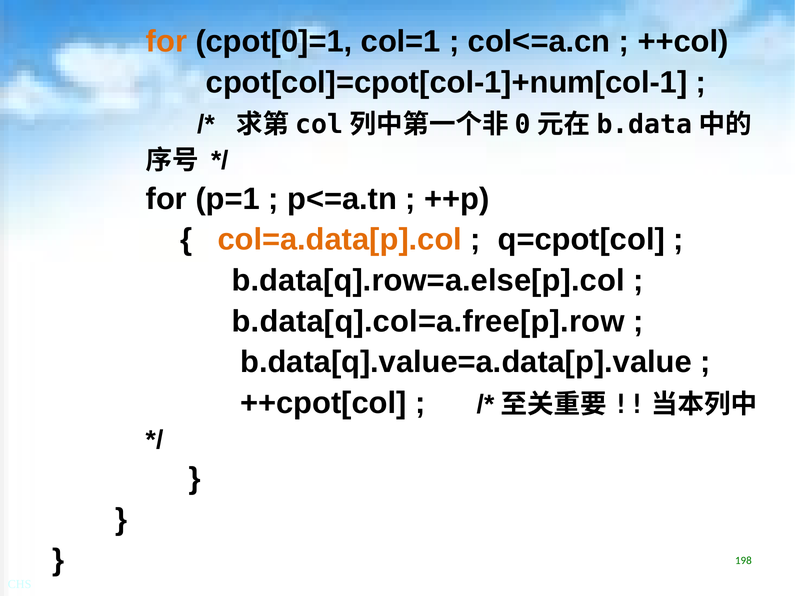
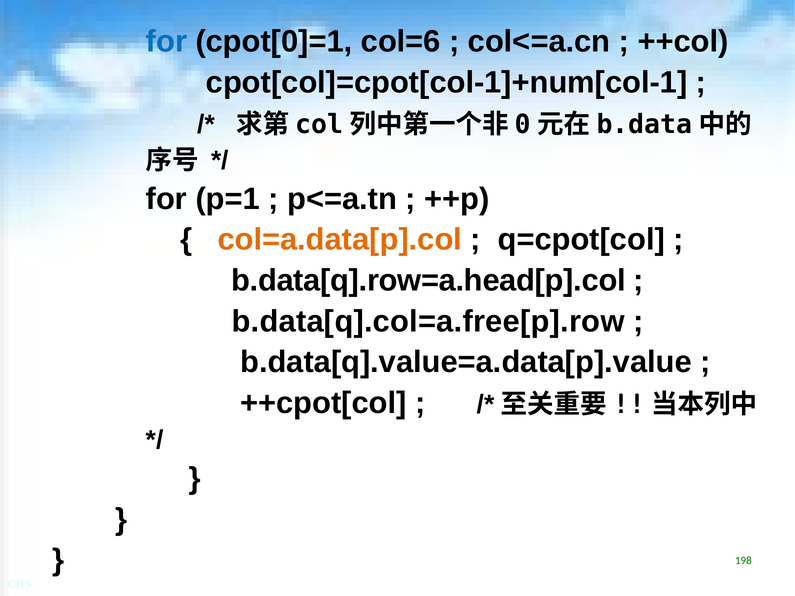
for at (166, 42) colour: orange -> blue
col=1: col=1 -> col=6
b.data[q].row=a.else[p].col: b.data[q].row=a.else[p].col -> b.data[q].row=a.head[p].col
